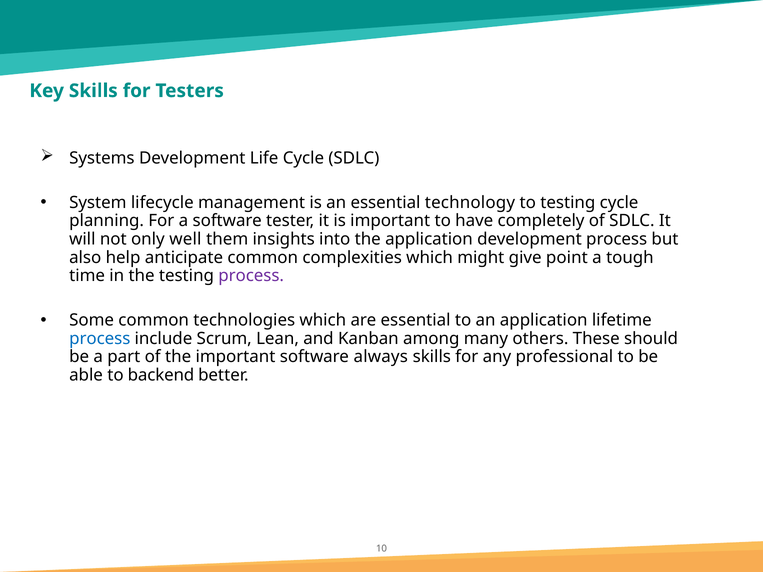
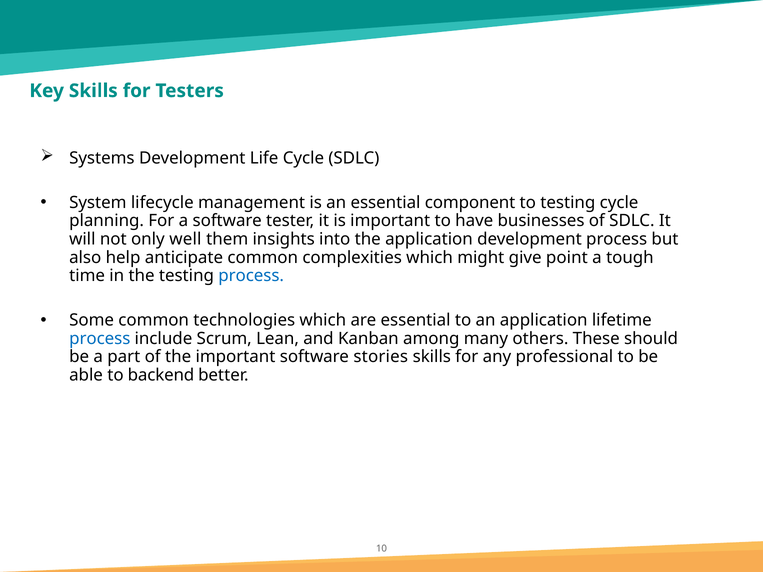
technology: technology -> component
completely: completely -> businesses
process at (251, 276) colour: purple -> blue
always: always -> stories
